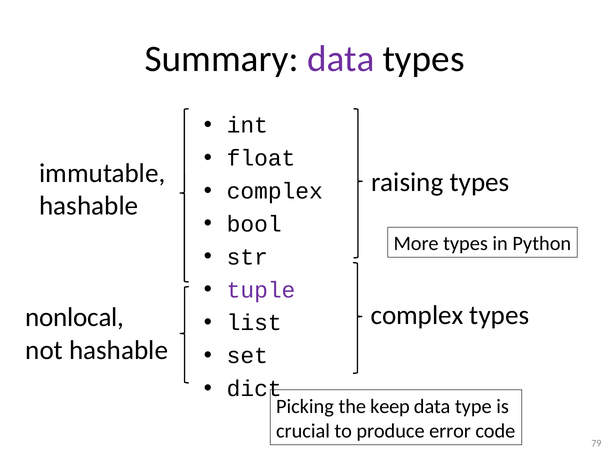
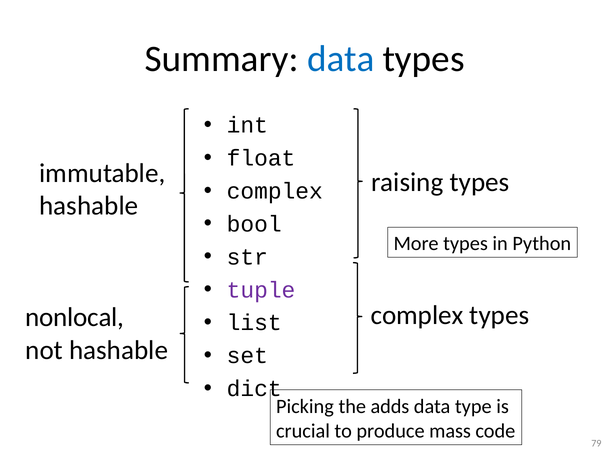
data at (341, 59) colour: purple -> blue
keep: keep -> adds
error: error -> mass
